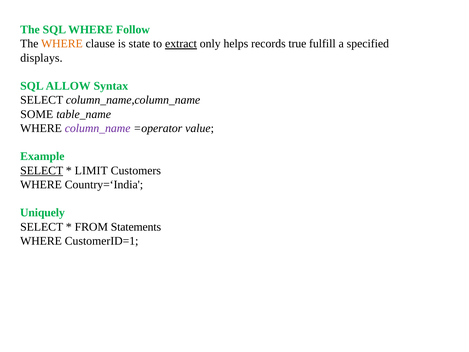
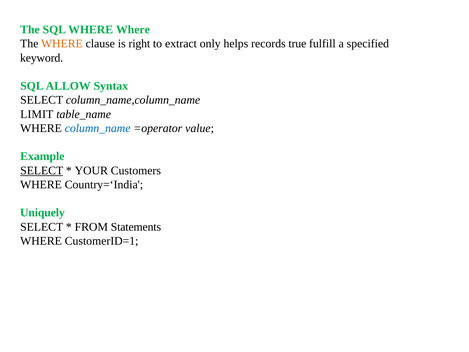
WHERE Follow: Follow -> Where
state: state -> right
extract underline: present -> none
displays: displays -> keyword
SOME: SOME -> LIMIT
column_name colour: purple -> blue
LIMIT: LIMIT -> YOUR
